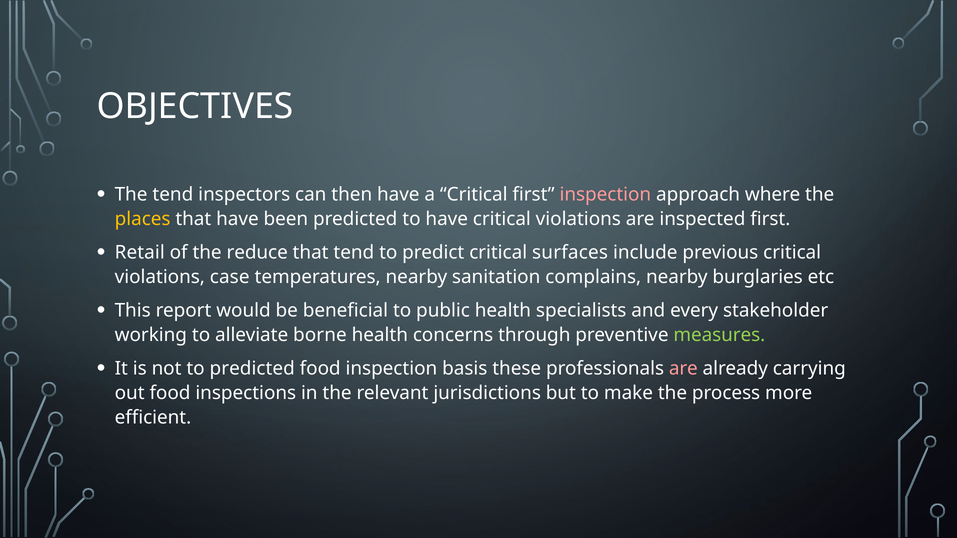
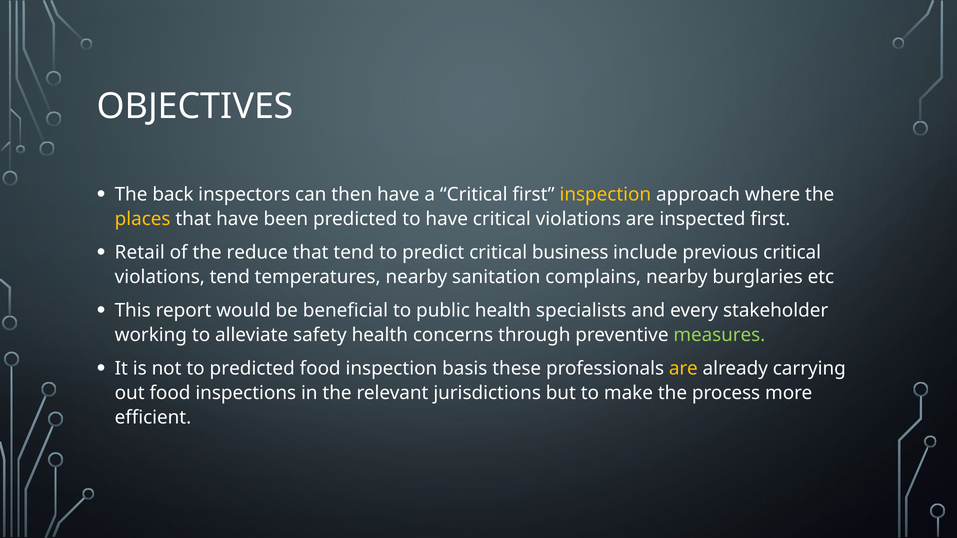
The tend: tend -> back
inspection at (605, 195) colour: pink -> yellow
surfaces: surfaces -> business
violations case: case -> tend
borne: borne -> safety
are at (683, 369) colour: pink -> yellow
